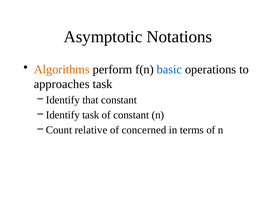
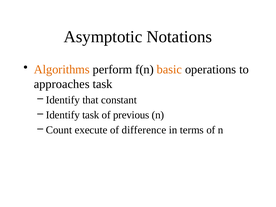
basic colour: blue -> orange
of constant: constant -> previous
relative: relative -> execute
concerned: concerned -> difference
